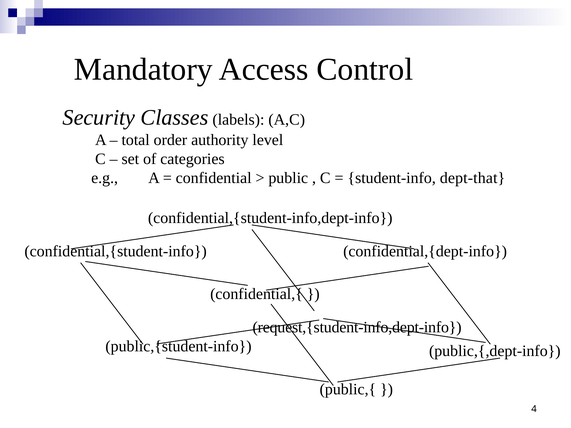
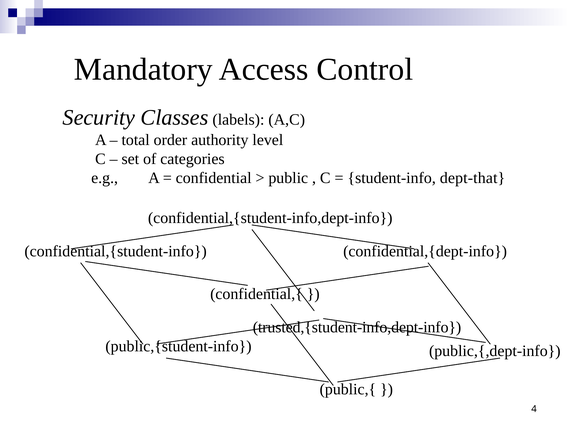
request,{student-info,dept-info: request,{student-info,dept-info -> trusted,{student-info,dept-info
